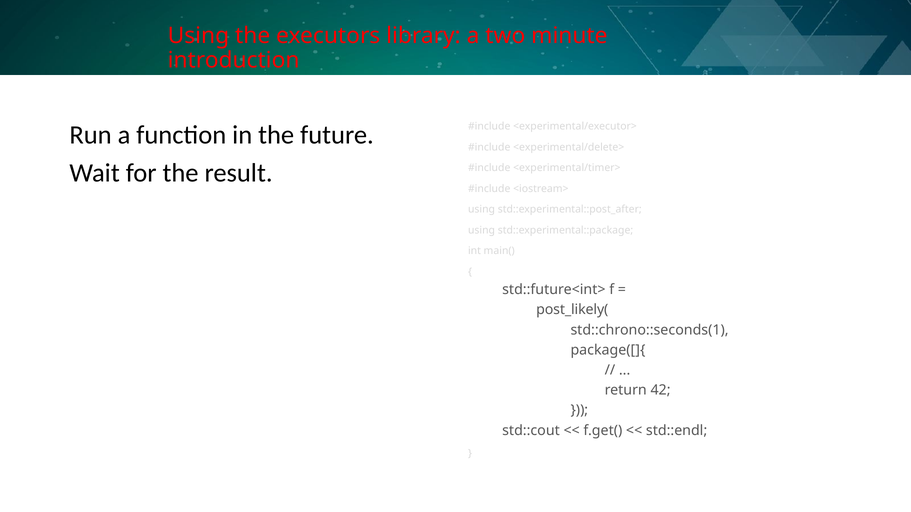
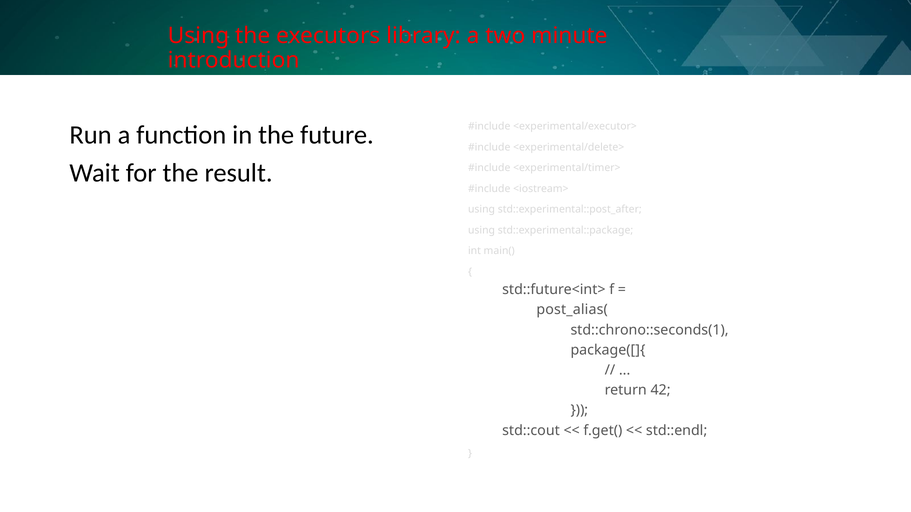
post_likely(: post_likely( -> post_alias(
